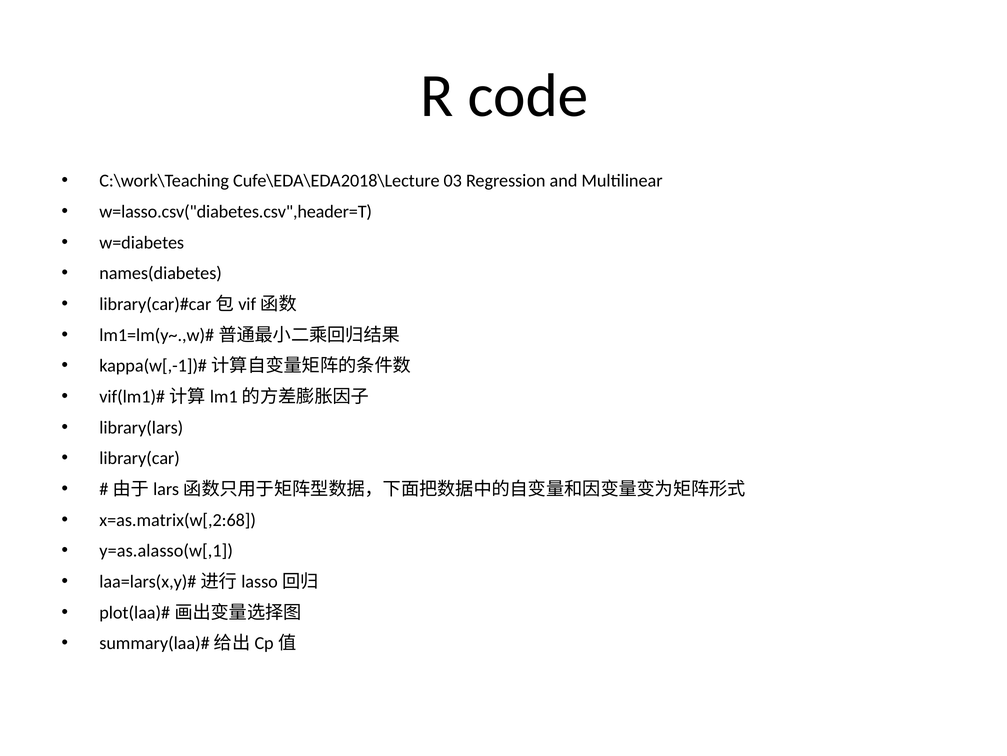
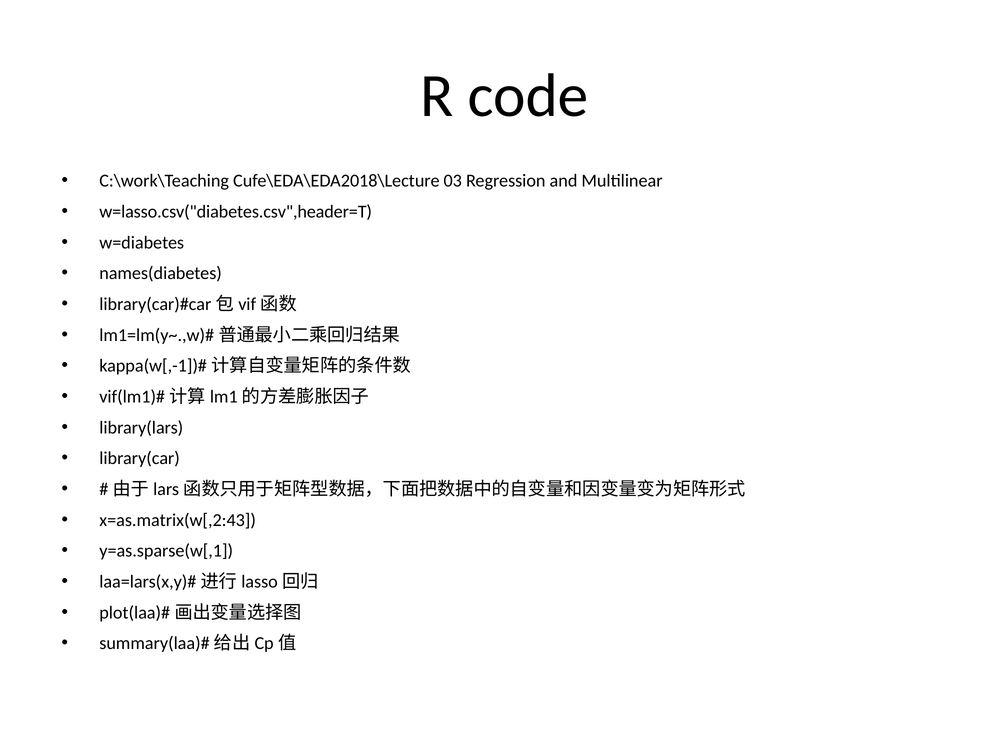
x=as.matrix(w[,2:68: x=as.matrix(w[,2:68 -> x=as.matrix(w[,2:43
y=as.alasso(w[,1: y=as.alasso(w[,1 -> y=as.sparse(w[,1
